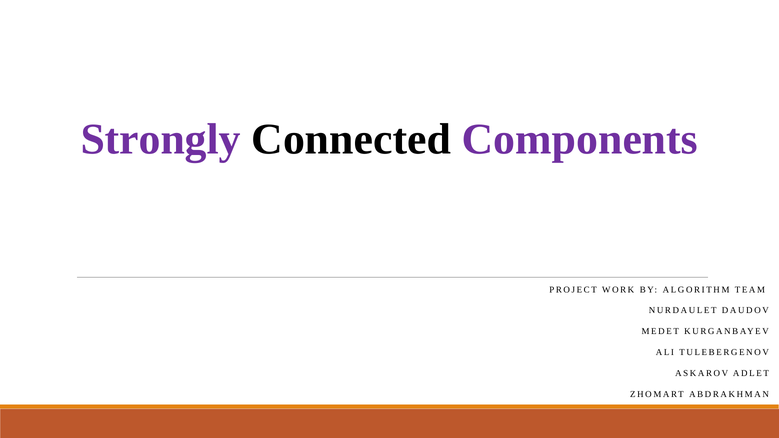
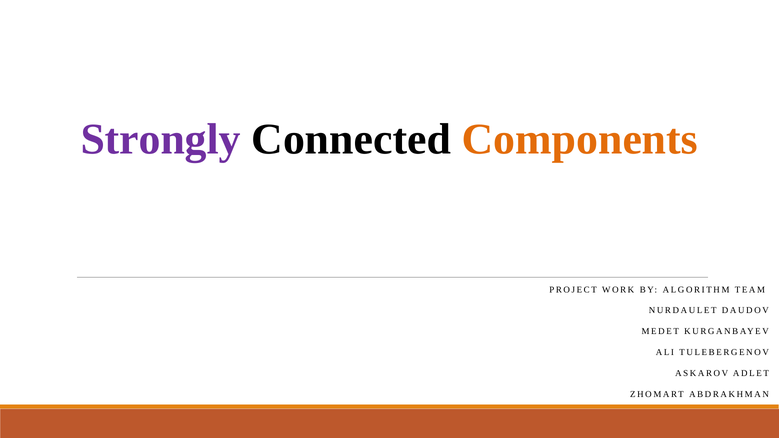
Components colour: purple -> orange
